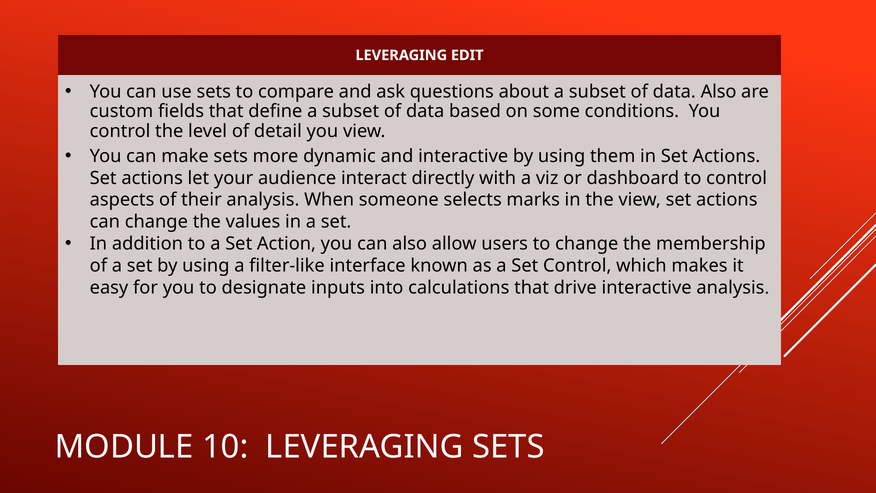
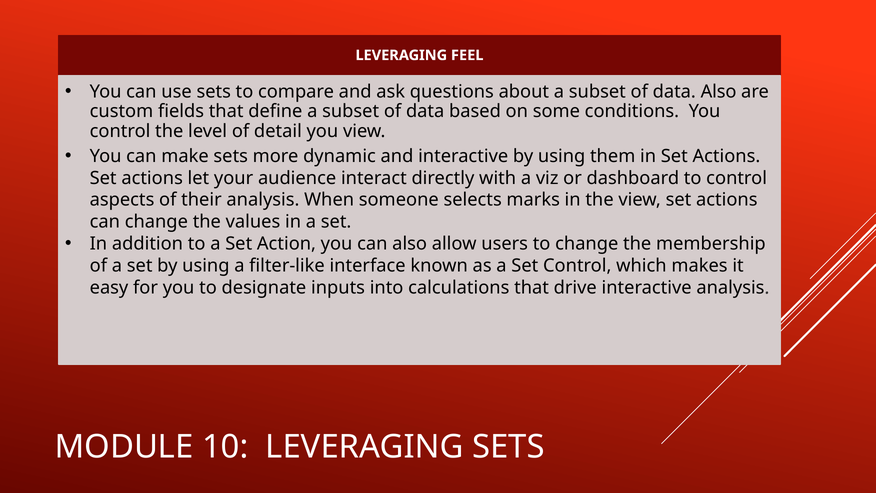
EDIT: EDIT -> FEEL
